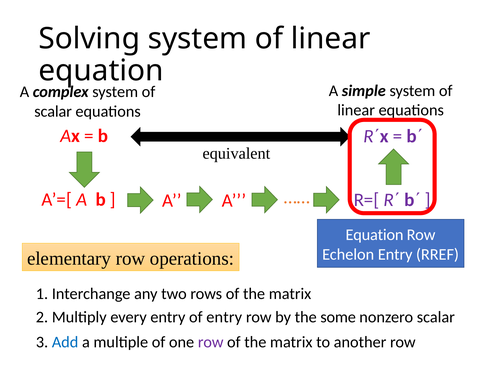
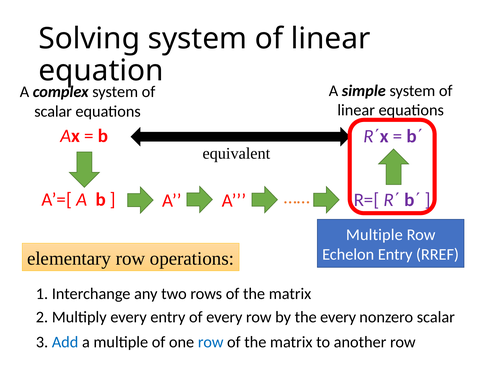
Equation at (375, 235): Equation -> Multiple
of entry: entry -> every
the some: some -> every
row at (211, 342) colour: purple -> blue
